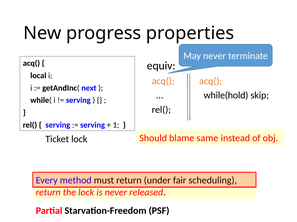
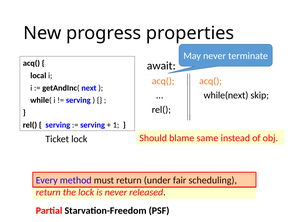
equiv: equiv -> await
while(hold: while(hold -> while(next
